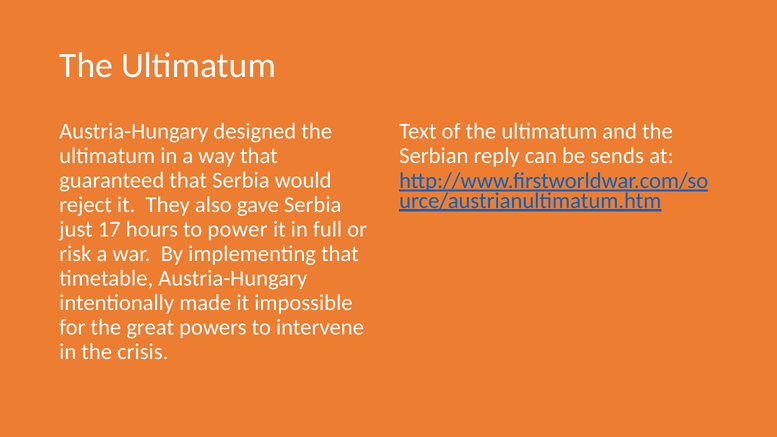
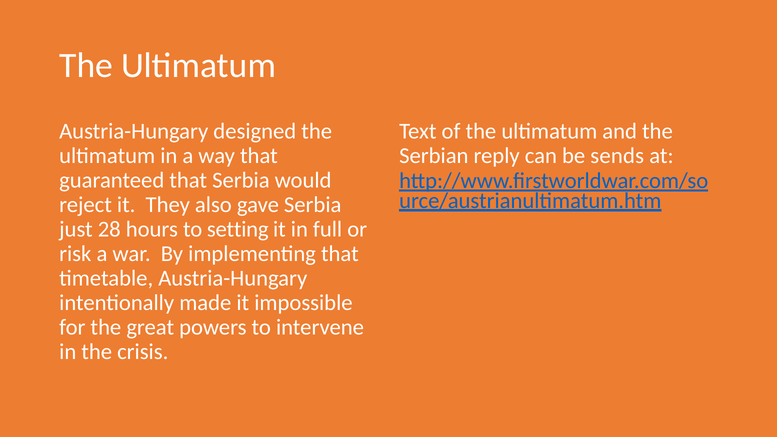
17: 17 -> 28
power: power -> setting
